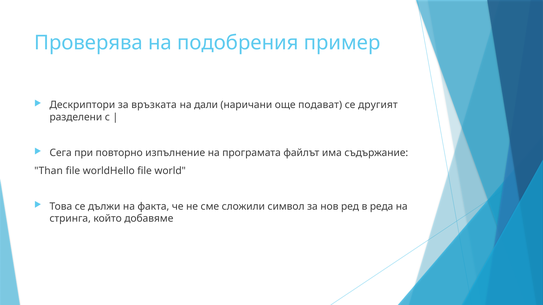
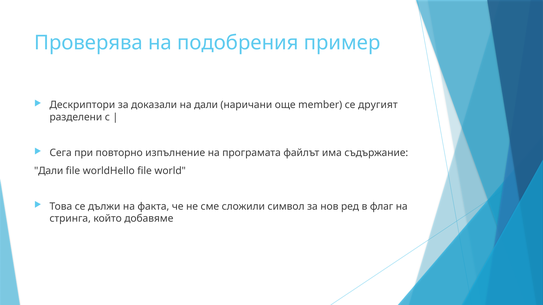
връзката: връзката -> доказали
подават: подават -> member
Than at (49, 171): Than -> Дали
реда: реда -> флаг
